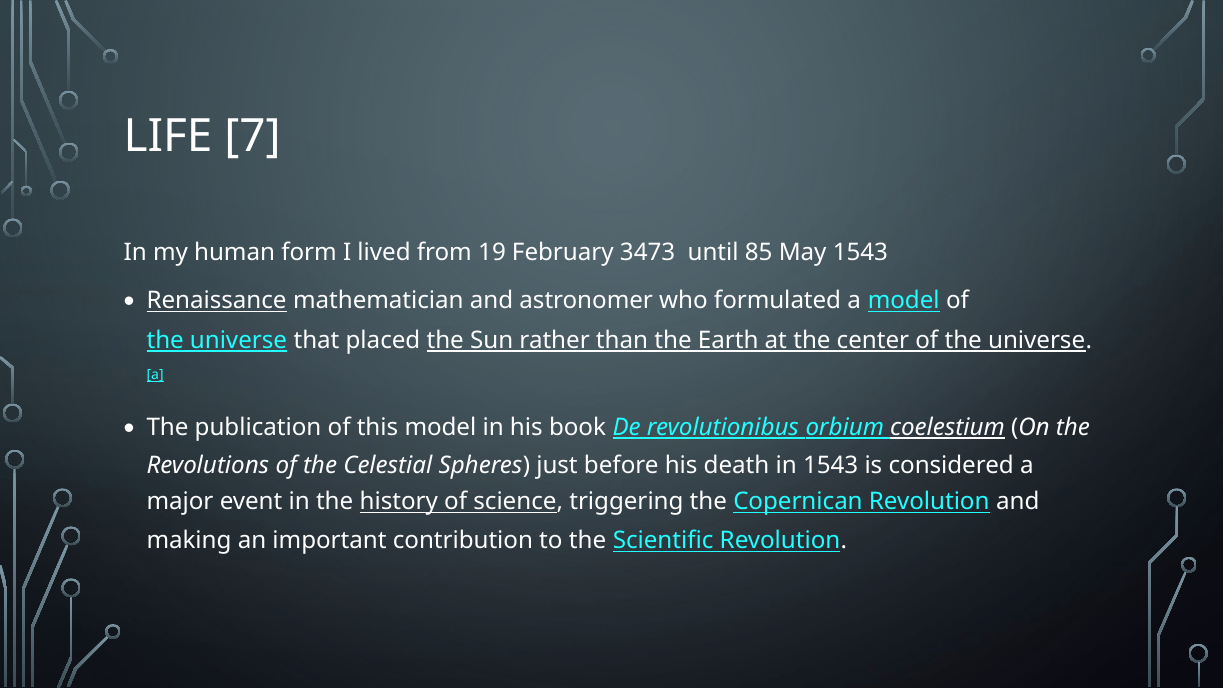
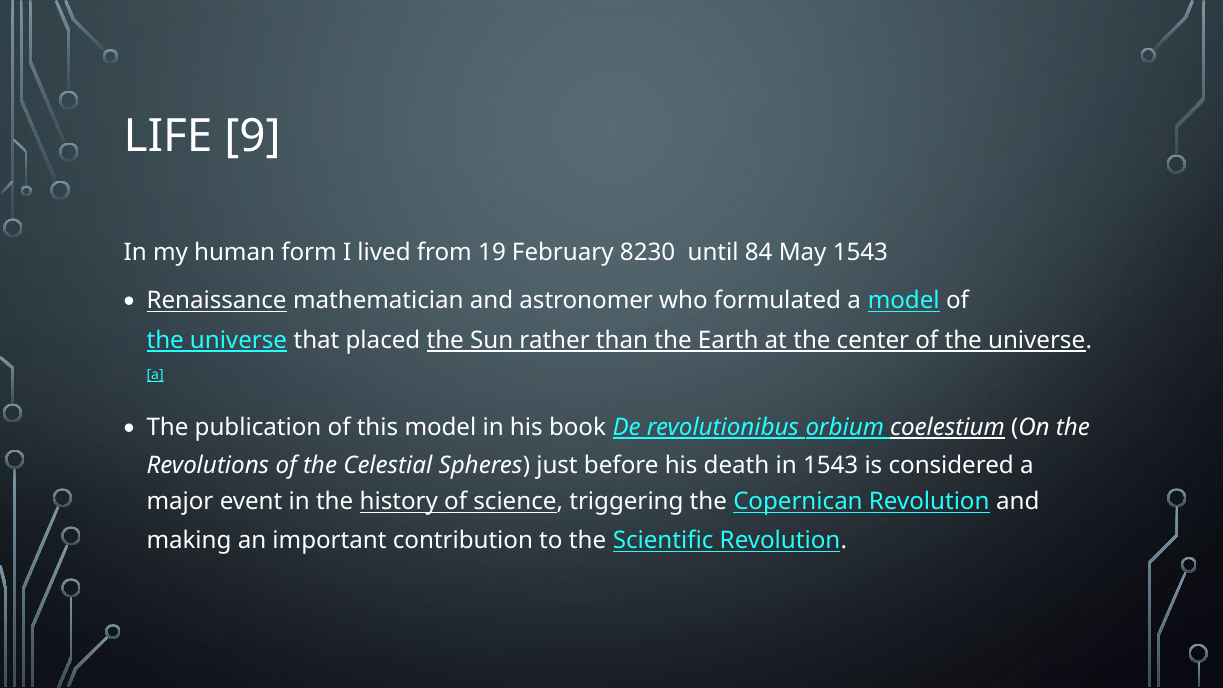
7: 7 -> 9
3473: 3473 -> 8230
85: 85 -> 84
